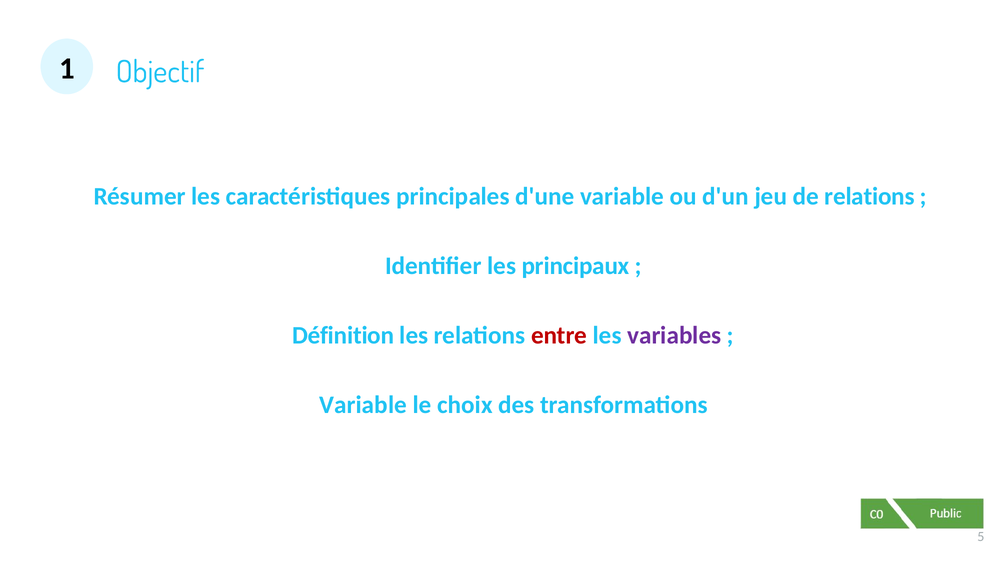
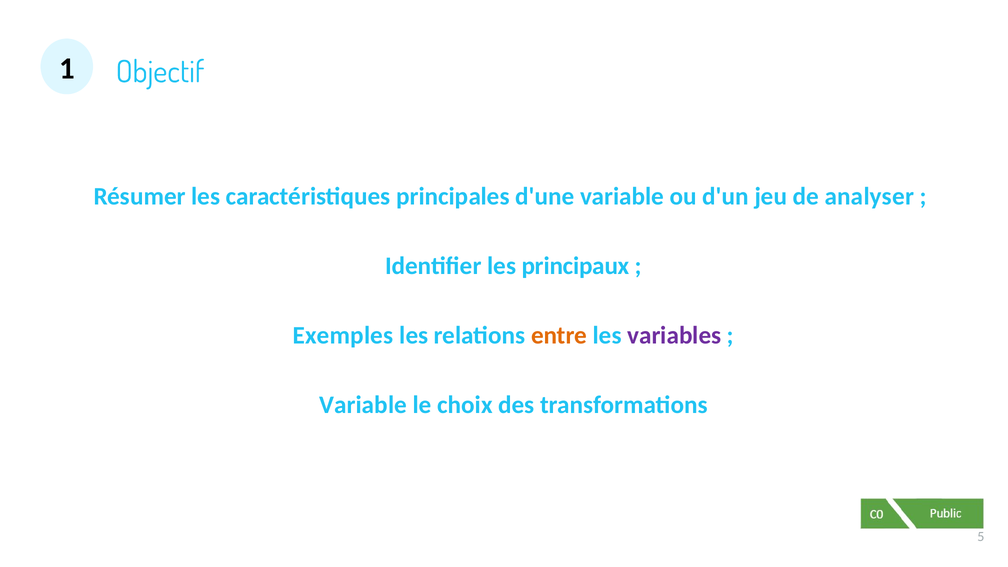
de relations: relations -> analyser
Définition: Définition -> Exemples
entre colour: red -> orange
